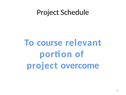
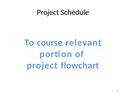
overcome: overcome -> flowchart
